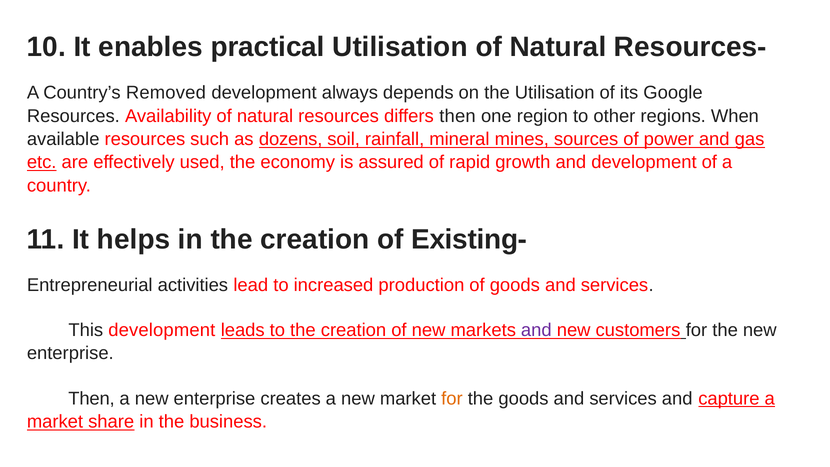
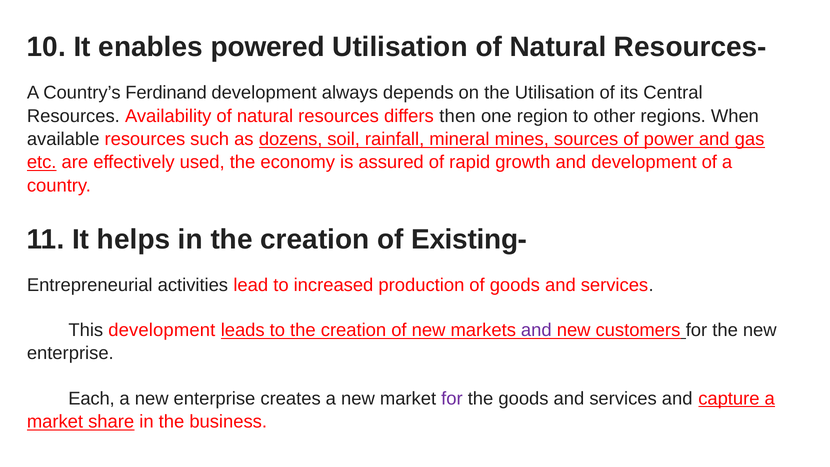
practical: practical -> powered
Removed: Removed -> Ferdinand
Google: Google -> Central
Then at (92, 398): Then -> Each
for at (452, 398) colour: orange -> purple
